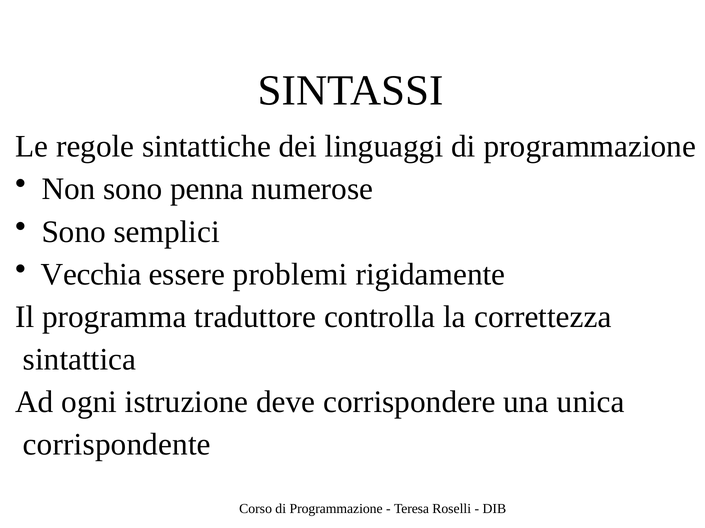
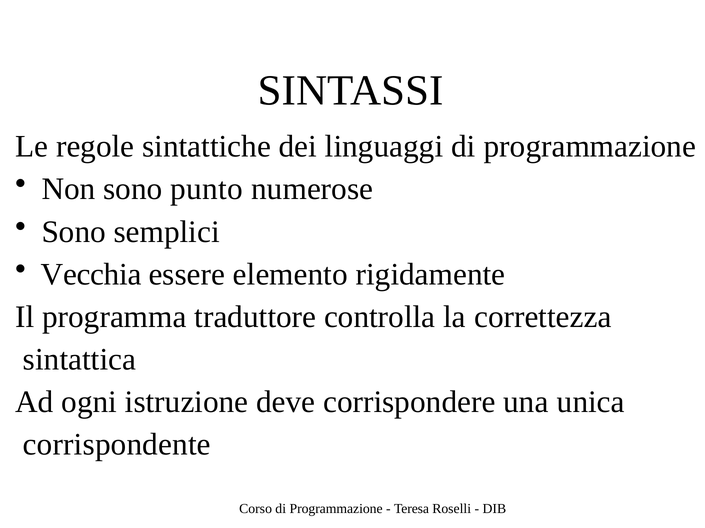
penna: penna -> punto
problemi: problemi -> elemento
